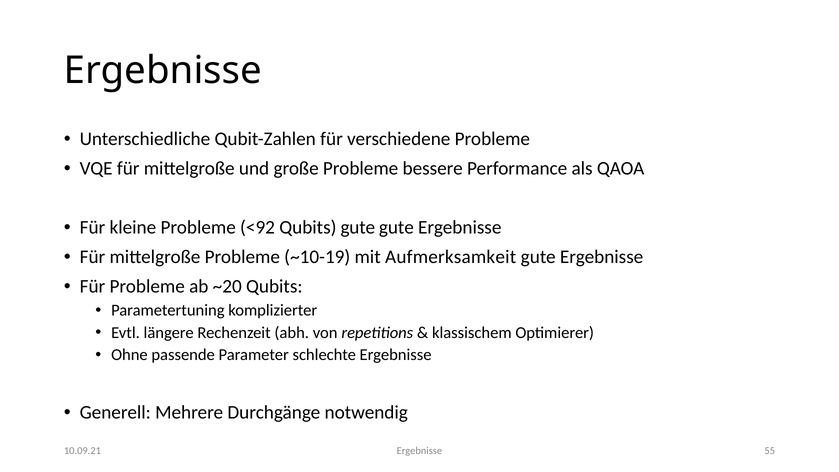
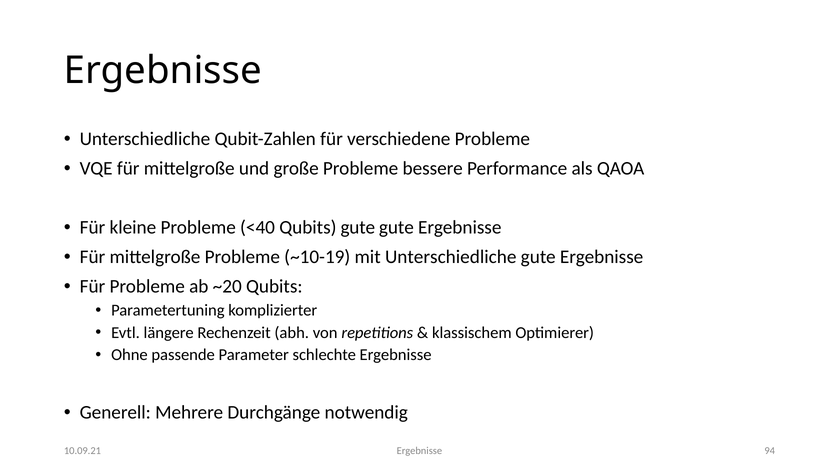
<92: <92 -> <40
mit Aufmerksamkeit: Aufmerksamkeit -> Unterschiedliche
55: 55 -> 94
